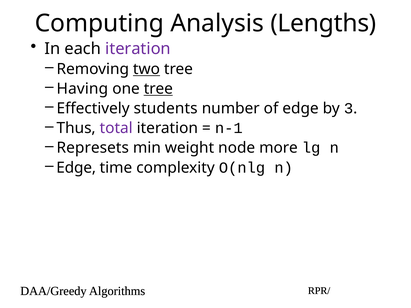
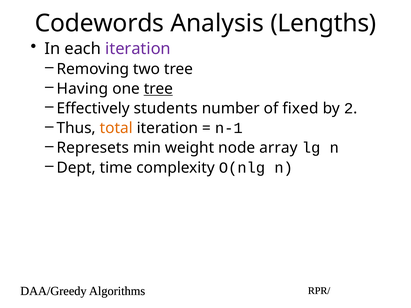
Computing: Computing -> Codewords
two underline: present -> none
of edge: edge -> fixed
3: 3 -> 2
total colour: purple -> orange
more: more -> array
Edge at (76, 168): Edge -> Dept
